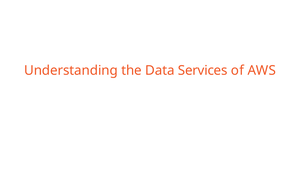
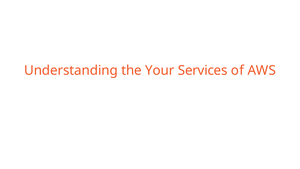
Data: Data -> Your
